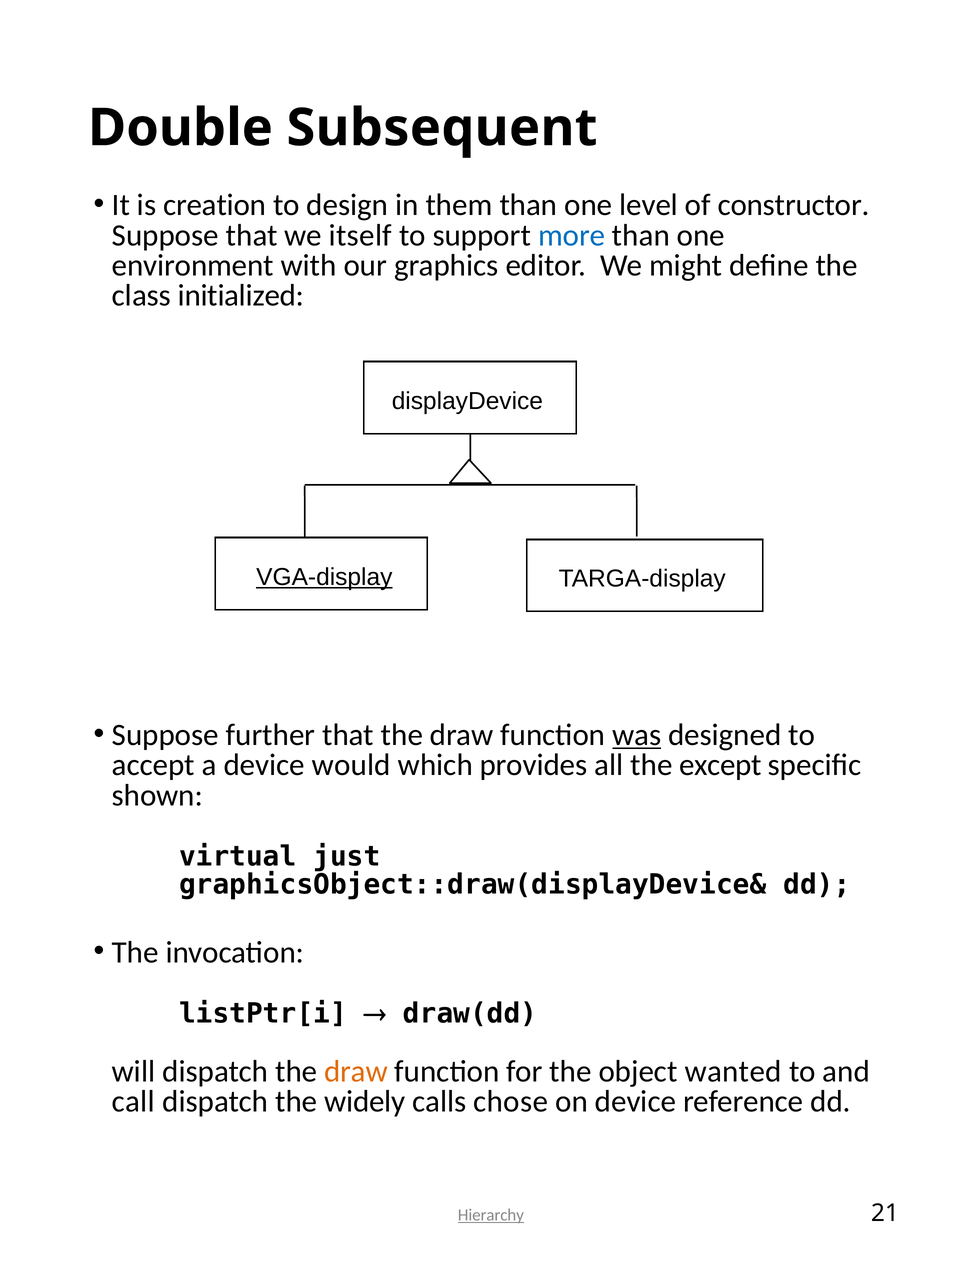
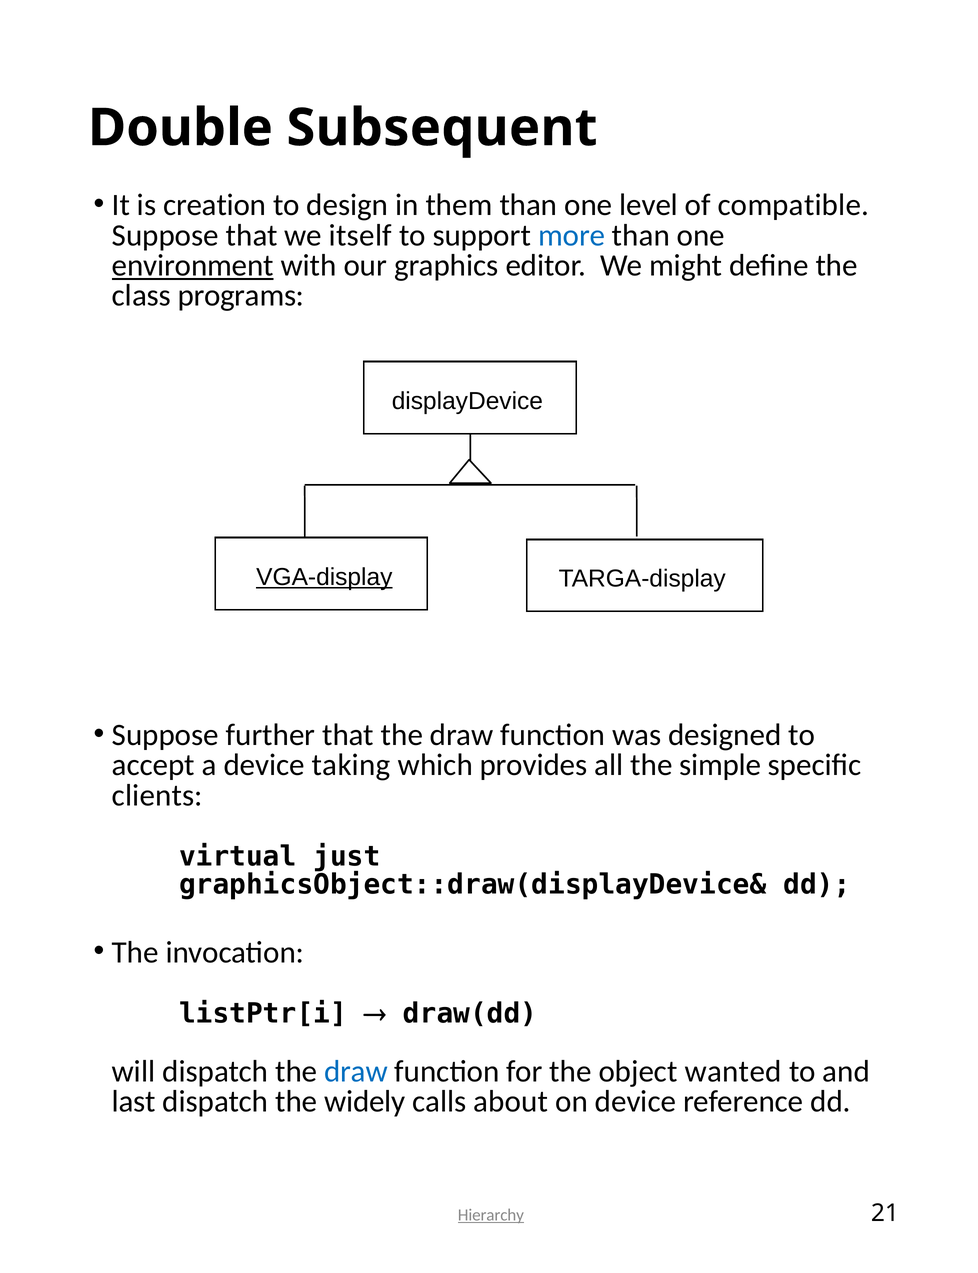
constructor: constructor -> compatible
environment underline: none -> present
initialized: initialized -> programs
was underline: present -> none
would: would -> taking
except: except -> simple
shown: shown -> clients
draw at (356, 1071) colour: orange -> blue
call: call -> last
chose: chose -> about
